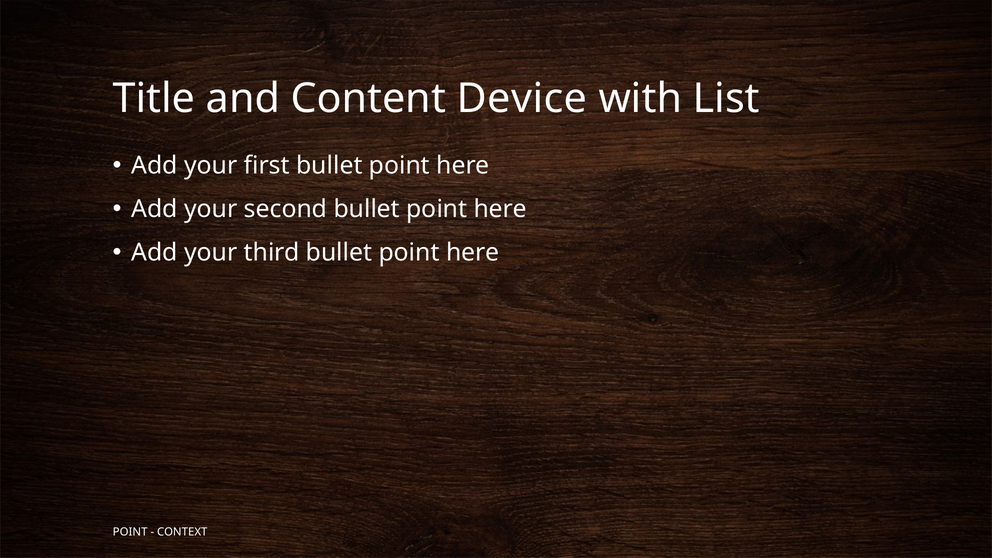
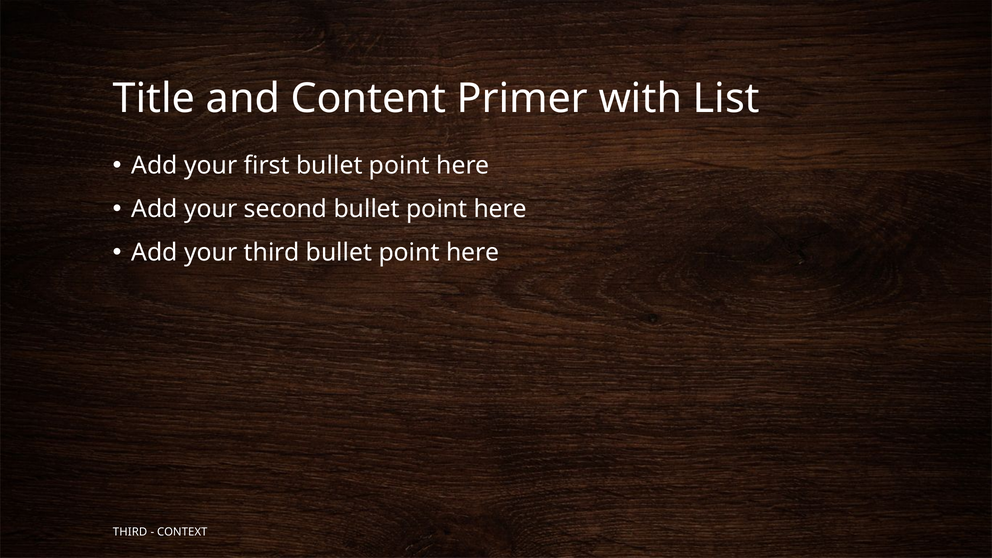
Device: Device -> Primer
POINT at (130, 532): POINT -> THIRD
